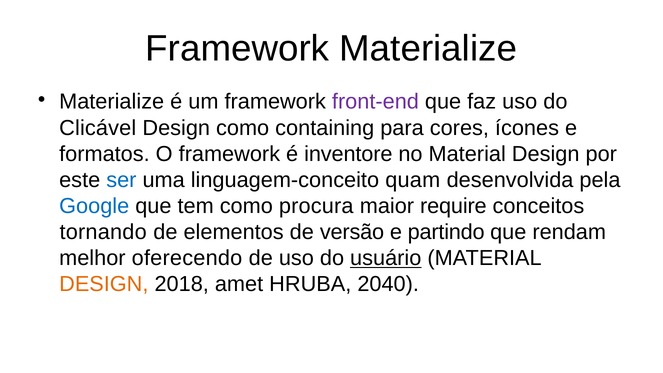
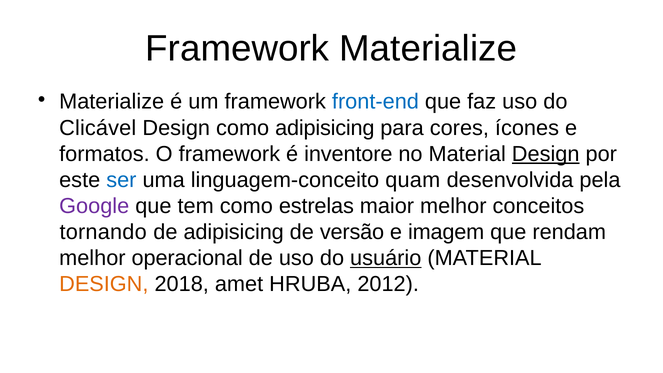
front-end colour: purple -> blue
como containing: containing -> adipisicing
Design at (546, 154) underline: none -> present
Google colour: blue -> purple
procura: procura -> estrelas
maior require: require -> melhor
de elementos: elementos -> adipisicing
partindo: partindo -> imagem
oferecendo: oferecendo -> operacional
2040: 2040 -> 2012
